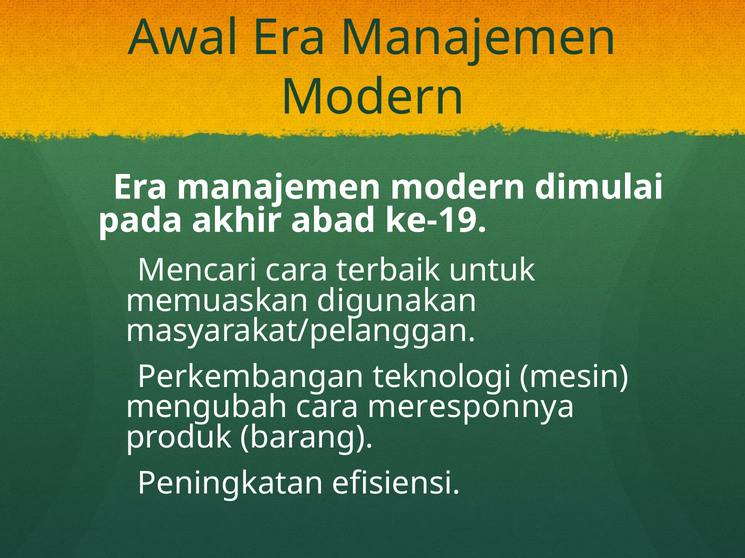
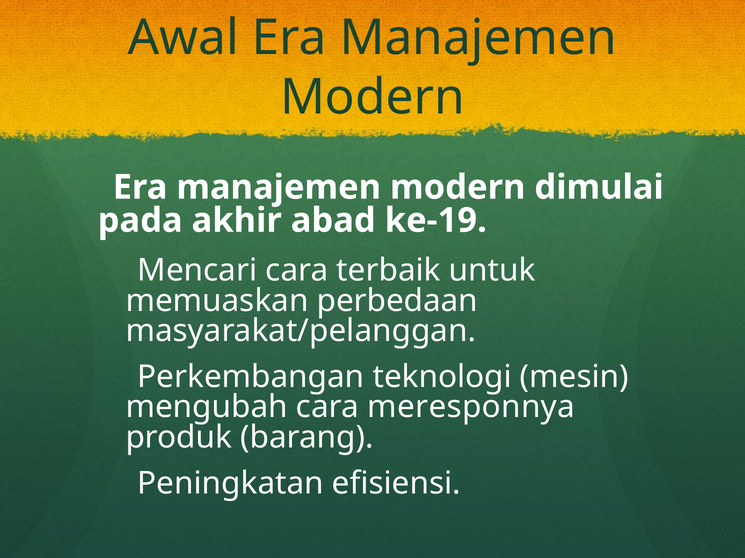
digunakan: digunakan -> perbedaan
